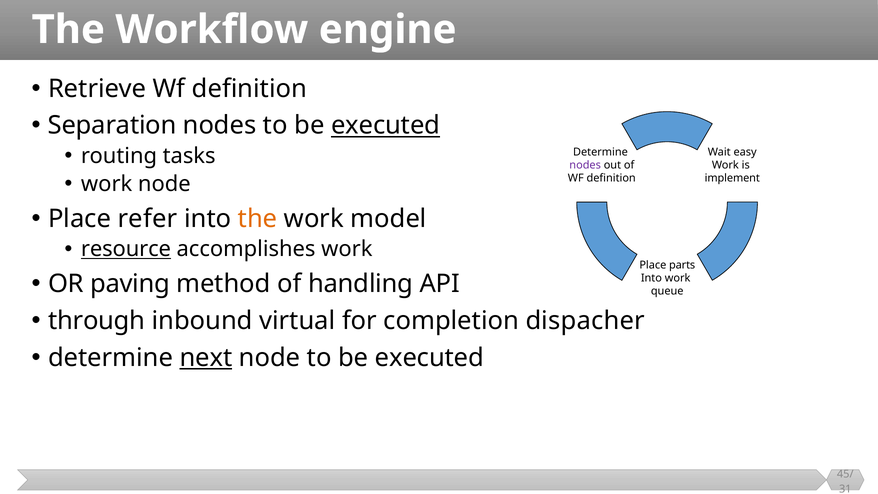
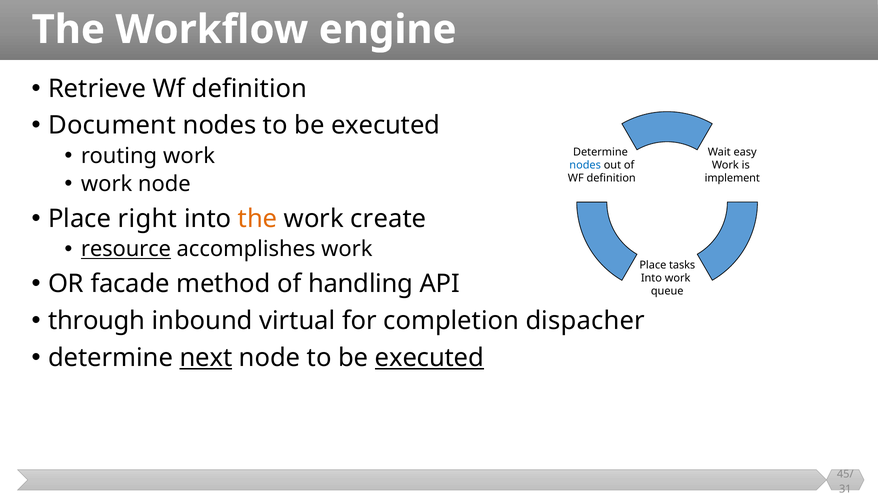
Separation: Separation -> Document
executed at (386, 125) underline: present -> none
routing tasks: tasks -> work
nodes at (585, 165) colour: purple -> blue
refer: refer -> right
model: model -> create
parts: parts -> tasks
paving: paving -> facade
executed at (429, 358) underline: none -> present
